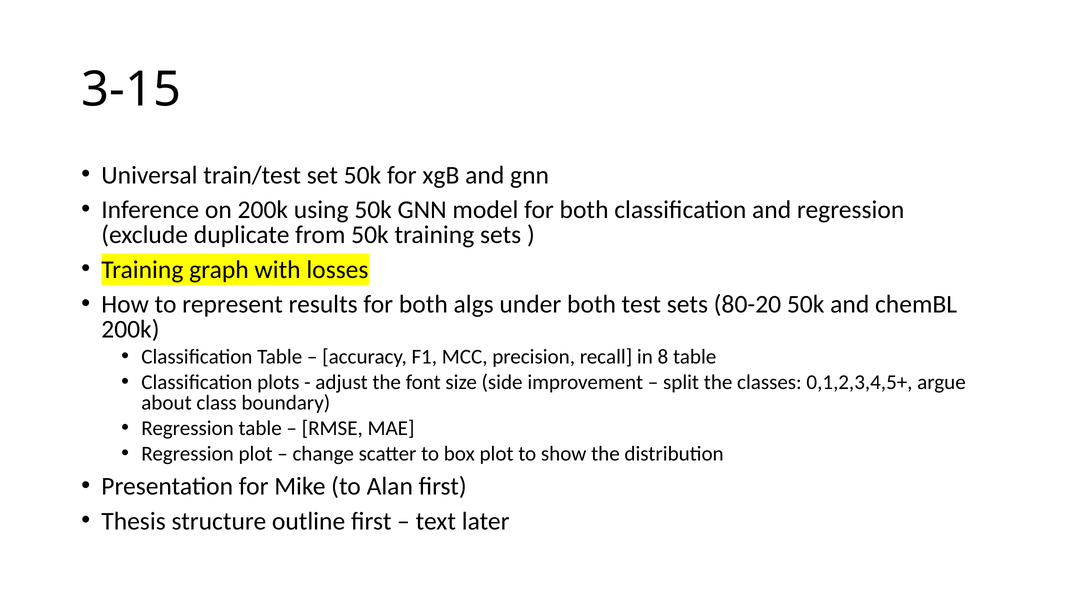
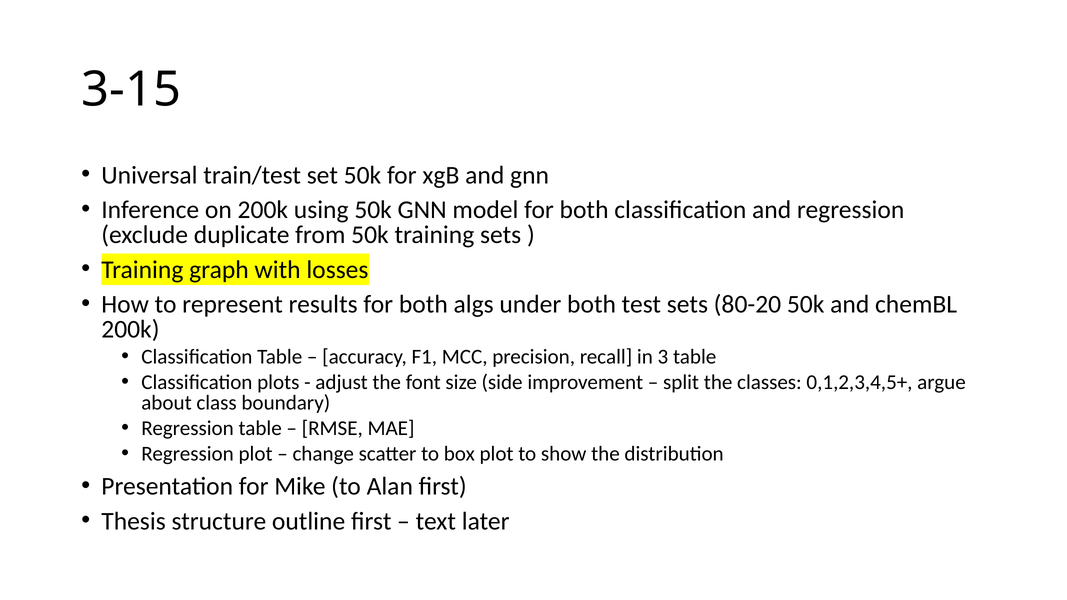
8: 8 -> 3
